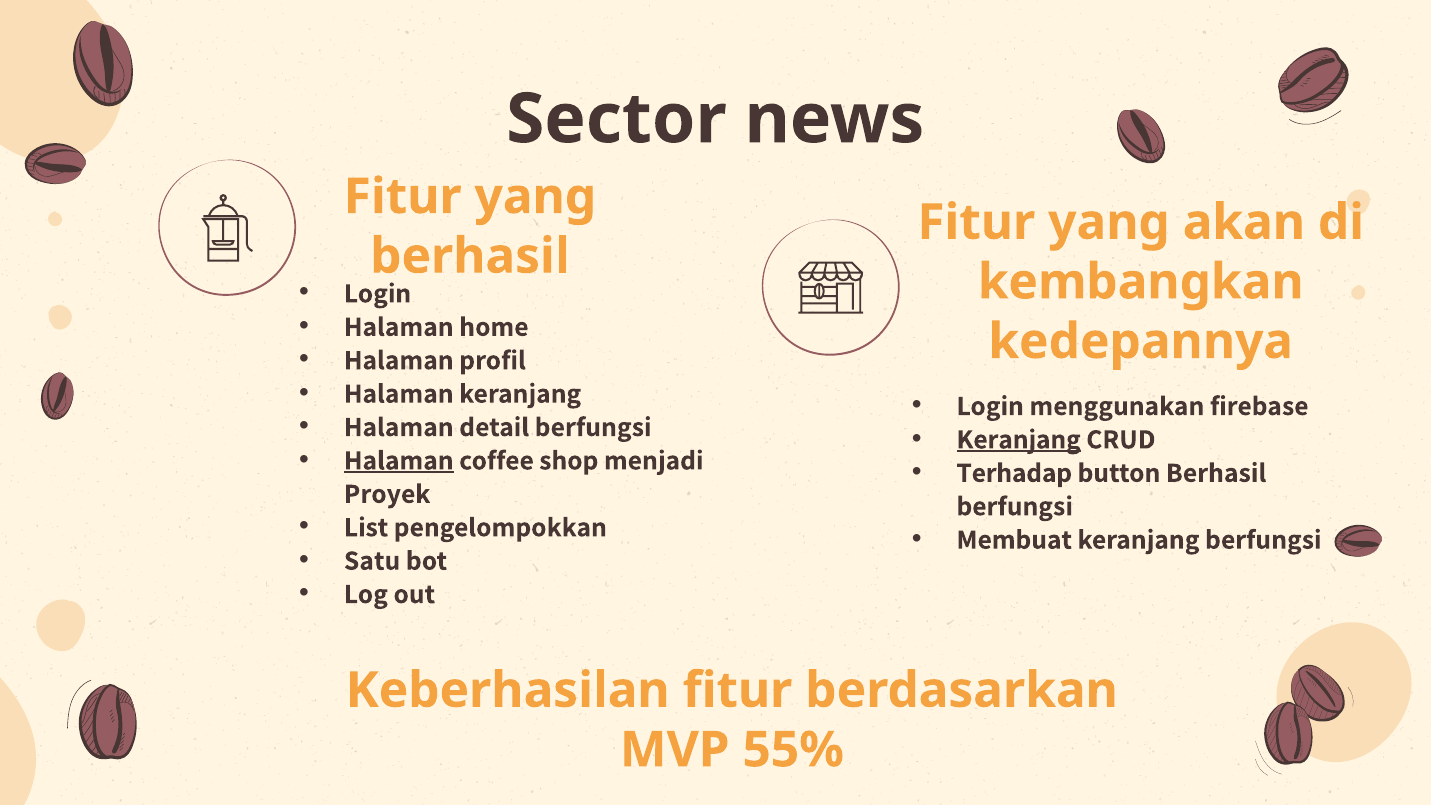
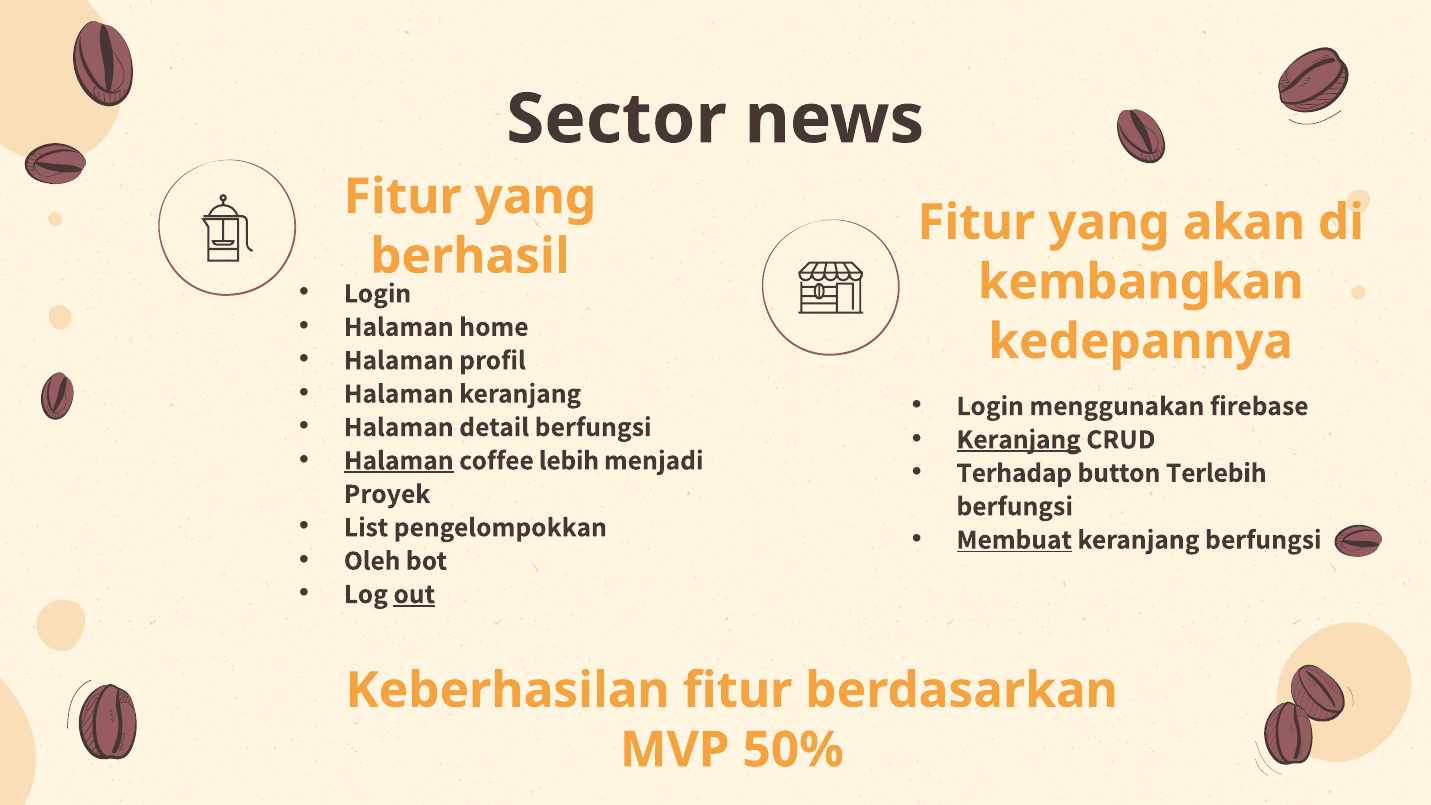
shop: shop -> lebih
button Berhasil: Berhasil -> Terlebih
Membuat underline: none -> present
Satu: Satu -> Oleh
out underline: none -> present
55%: 55% -> 50%
